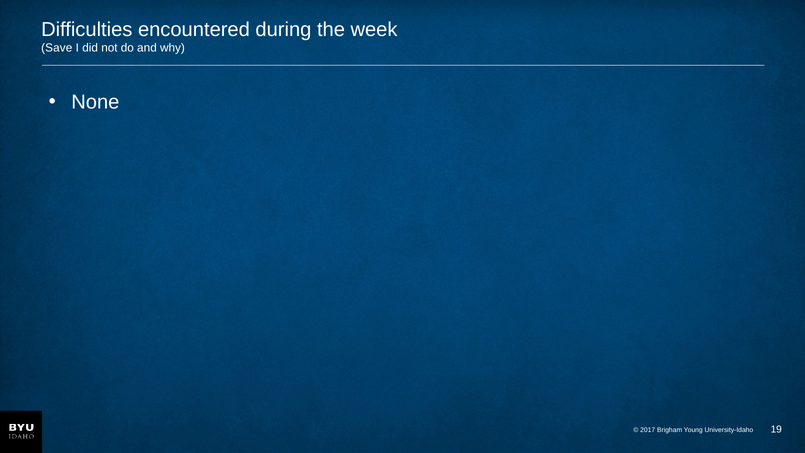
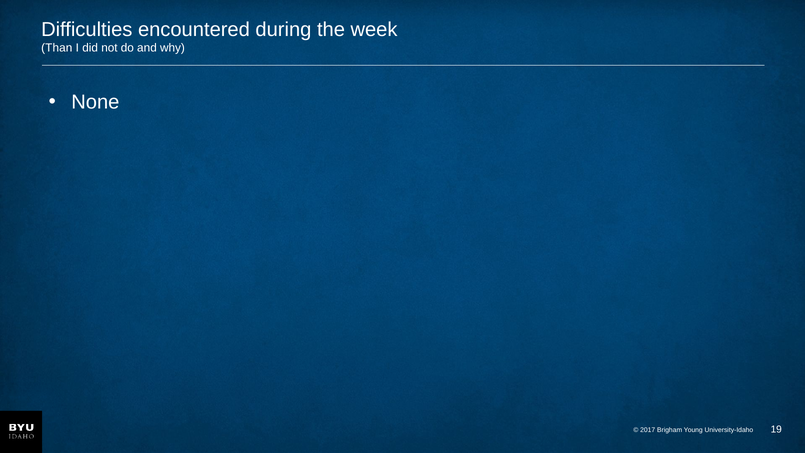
Save: Save -> Than
